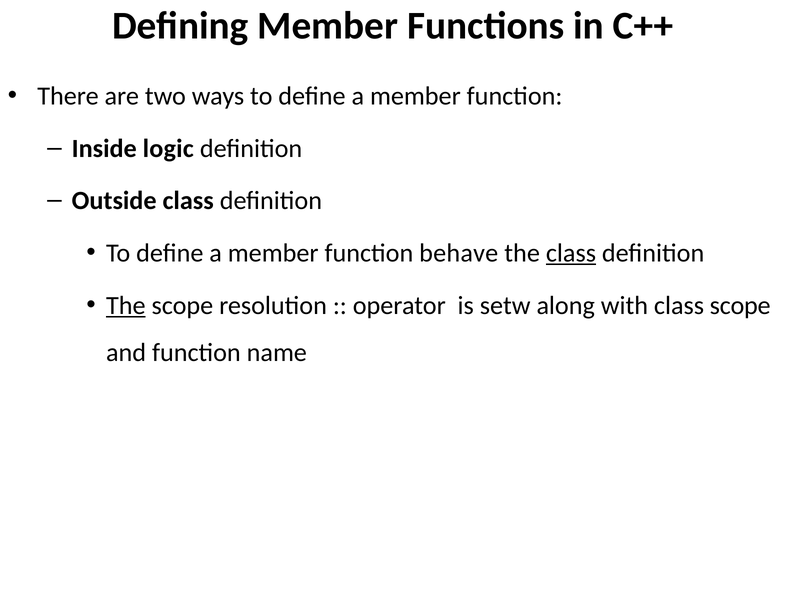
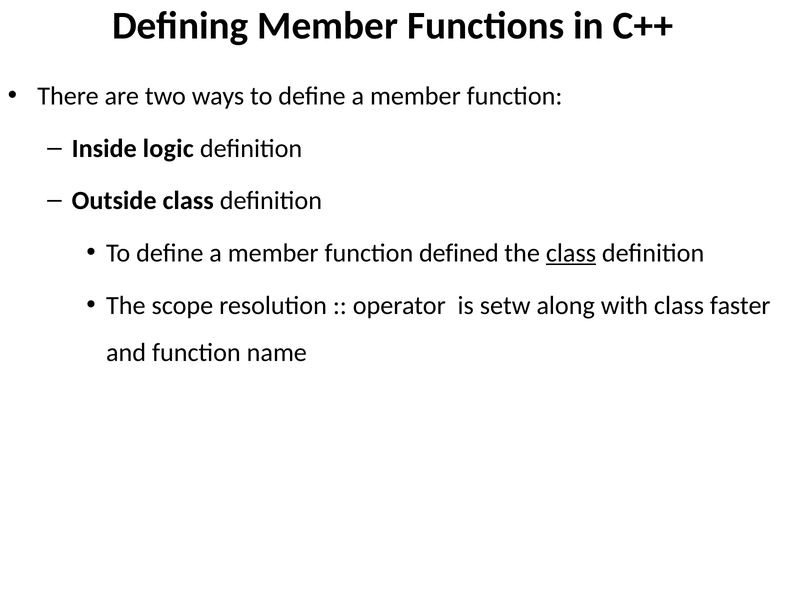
behave: behave -> defined
The at (126, 306) underline: present -> none
class scope: scope -> faster
